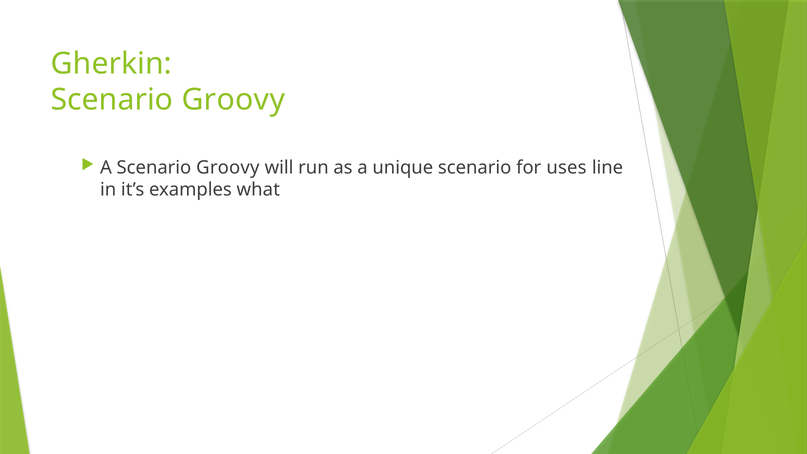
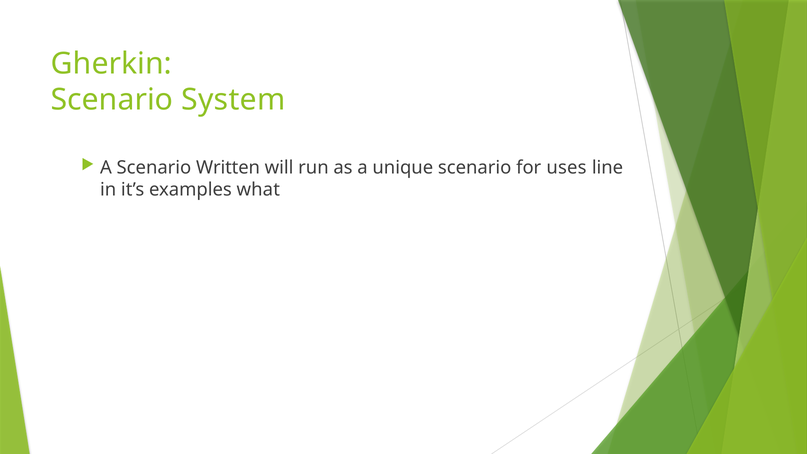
Groovy at (233, 100): Groovy -> System
A Scenario Groovy: Groovy -> Written
